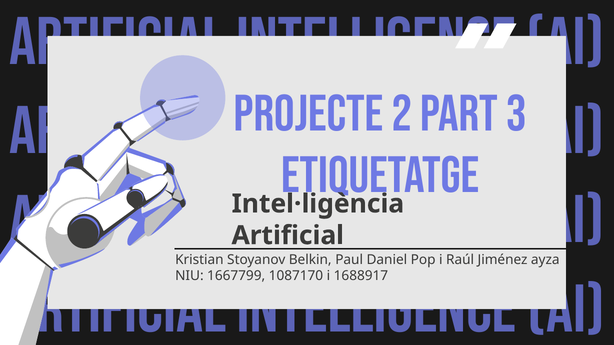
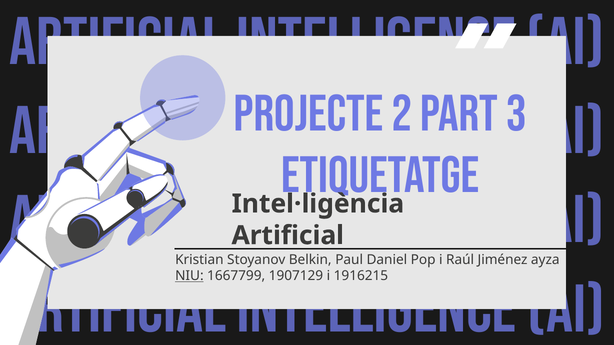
NIU underline: none -> present
1087170: 1087170 -> 1907129
1688917: 1688917 -> 1916215
